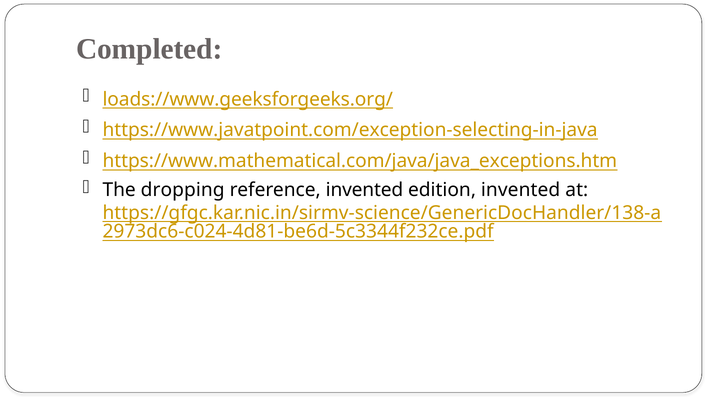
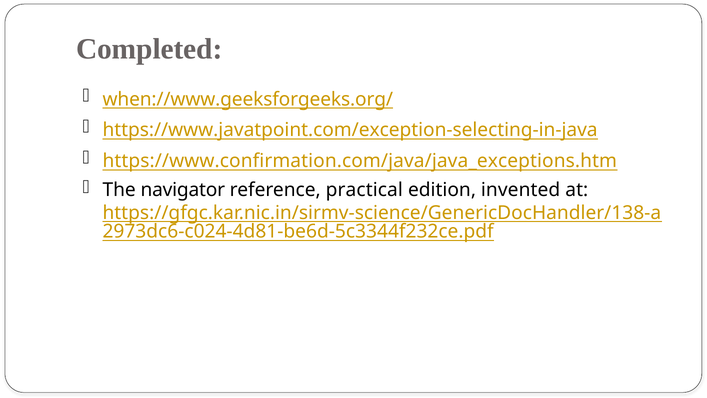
loads://www.geeksforgeeks.org/: loads://www.geeksforgeeks.org/ -> when://www.geeksforgeeks.org/
https://www.mathematical.com/java/java_exceptions.htm: https://www.mathematical.com/java/java_exceptions.htm -> https://www.confirmation.com/java/java_exceptions.htm
dropping: dropping -> navigator
reference invented: invented -> practical
